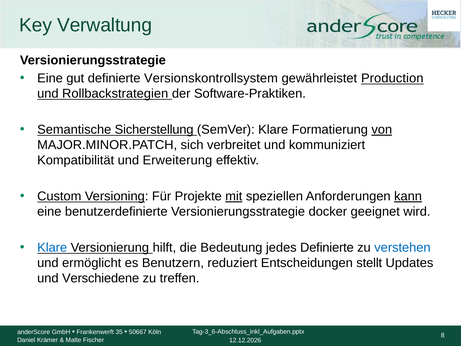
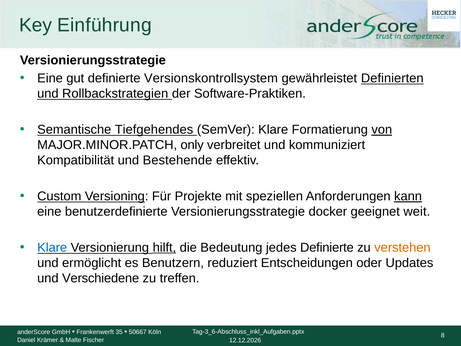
Verwaltung: Verwaltung -> Einführung
Production: Production -> Definierten
Sicherstellung: Sicherstellung -> Tiefgehendes
sich: sich -> only
Erweiterung: Erweiterung -> Bestehende
mit underline: present -> none
wird: wird -> weit
hilft underline: none -> present
verstehen colour: blue -> orange
stellt: stellt -> oder
